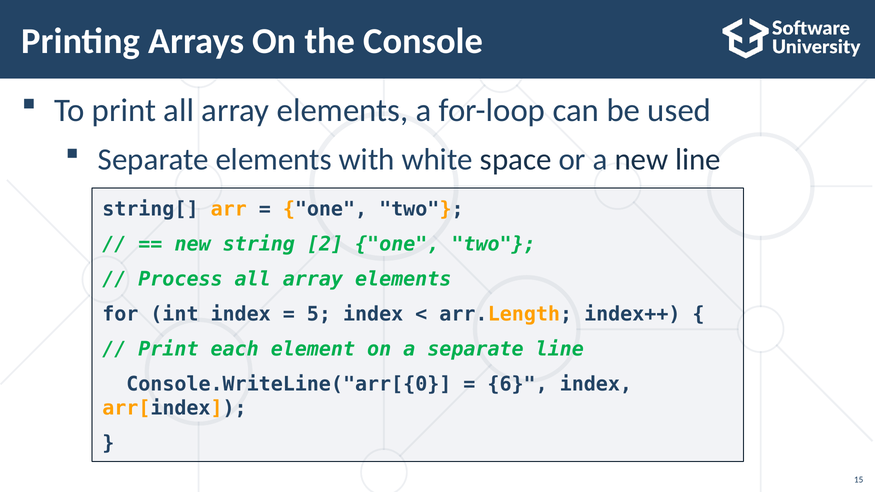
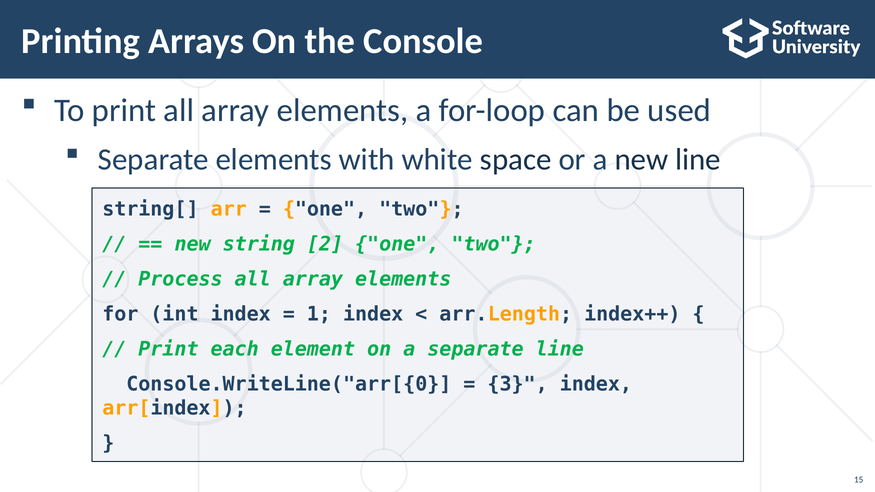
5: 5 -> 1
6: 6 -> 3
